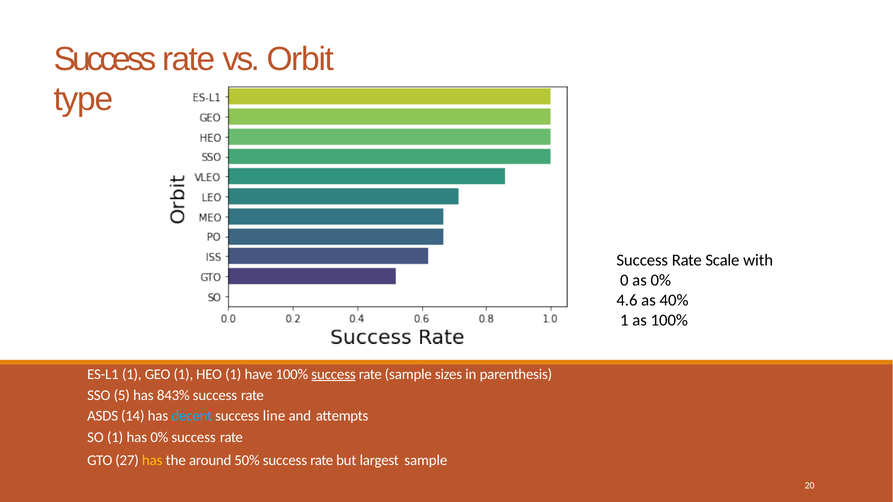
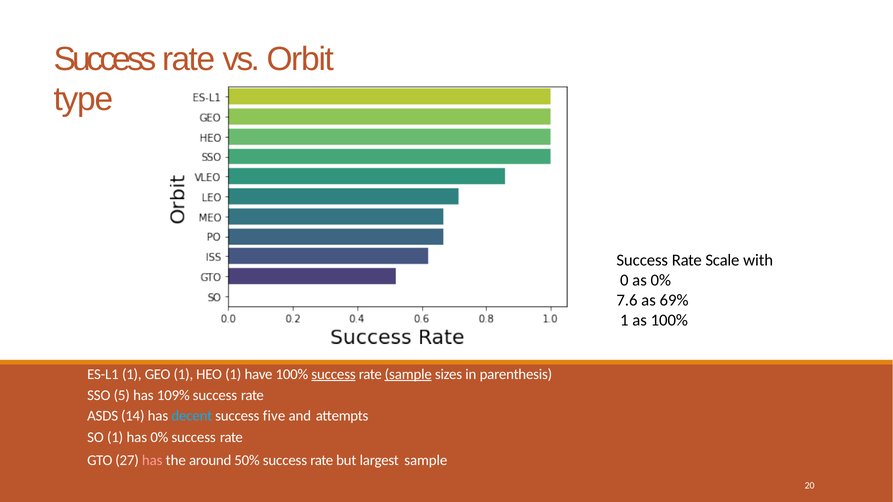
4.6: 4.6 -> 7.6
40%: 40% -> 69%
sample at (408, 374) underline: none -> present
843%: 843% -> 109%
line: line -> five
has at (152, 461) colour: yellow -> pink
